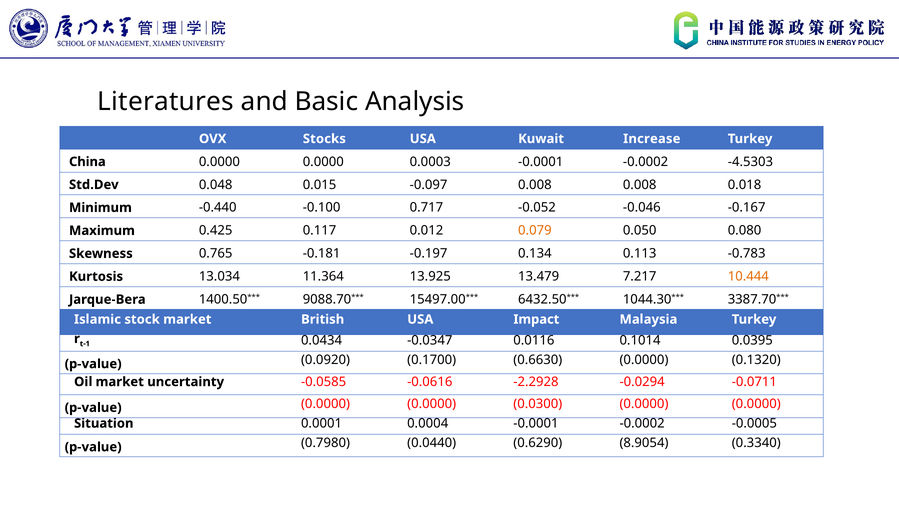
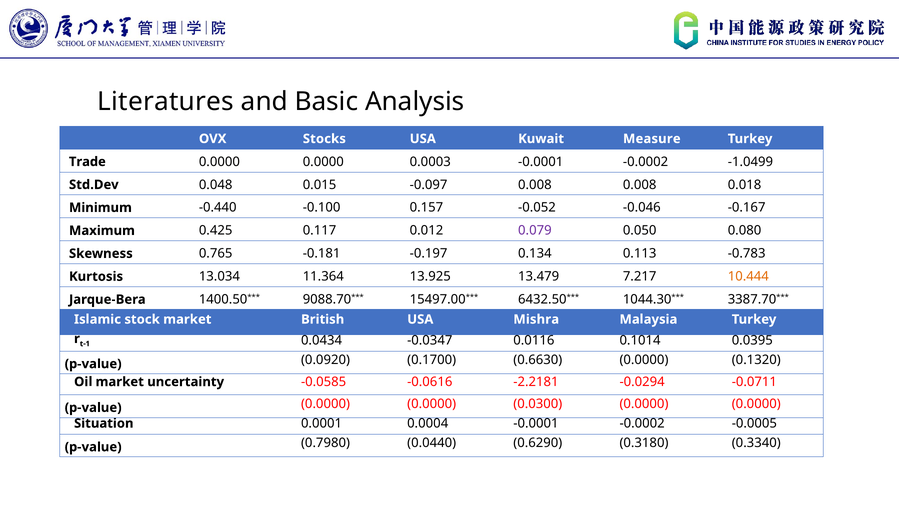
Increase: Increase -> Measure
China: China -> Trade
-4.5303: -4.5303 -> -1.0499
0.717: 0.717 -> 0.157
0.079 colour: orange -> purple
Impact: Impact -> Mishra
-2.2928: -2.2928 -> -2.2181
8.9054: 8.9054 -> 0.3180
